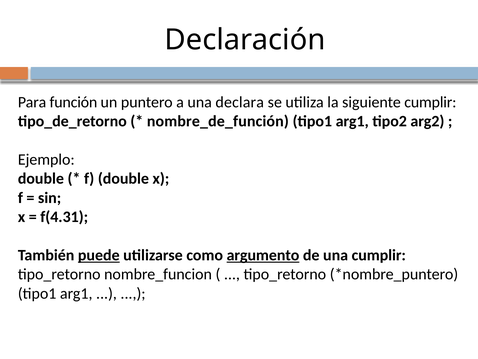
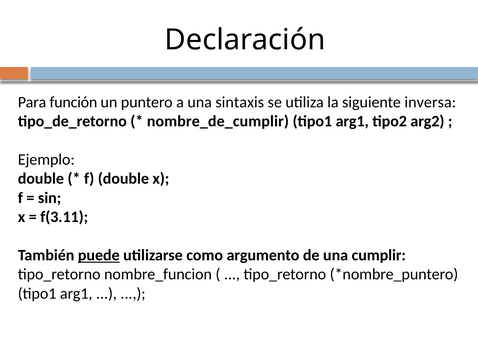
declara: declara -> sintaxis
siguiente cumplir: cumplir -> inversa
nombre_de_función: nombre_de_función -> nombre_de_cumplir
f(4.31: f(4.31 -> f(3.11
argumento underline: present -> none
